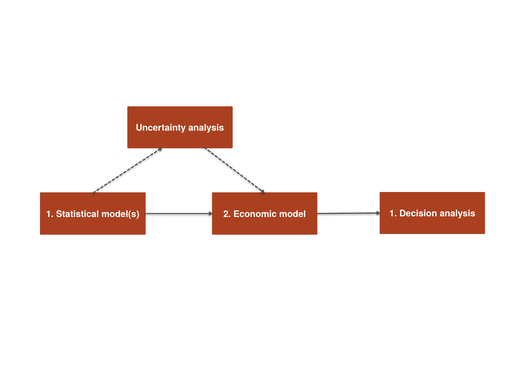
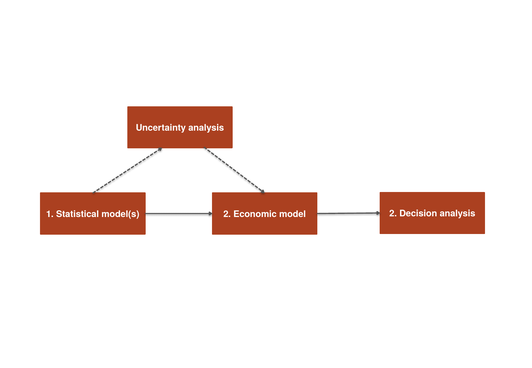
model 1: 1 -> 2
